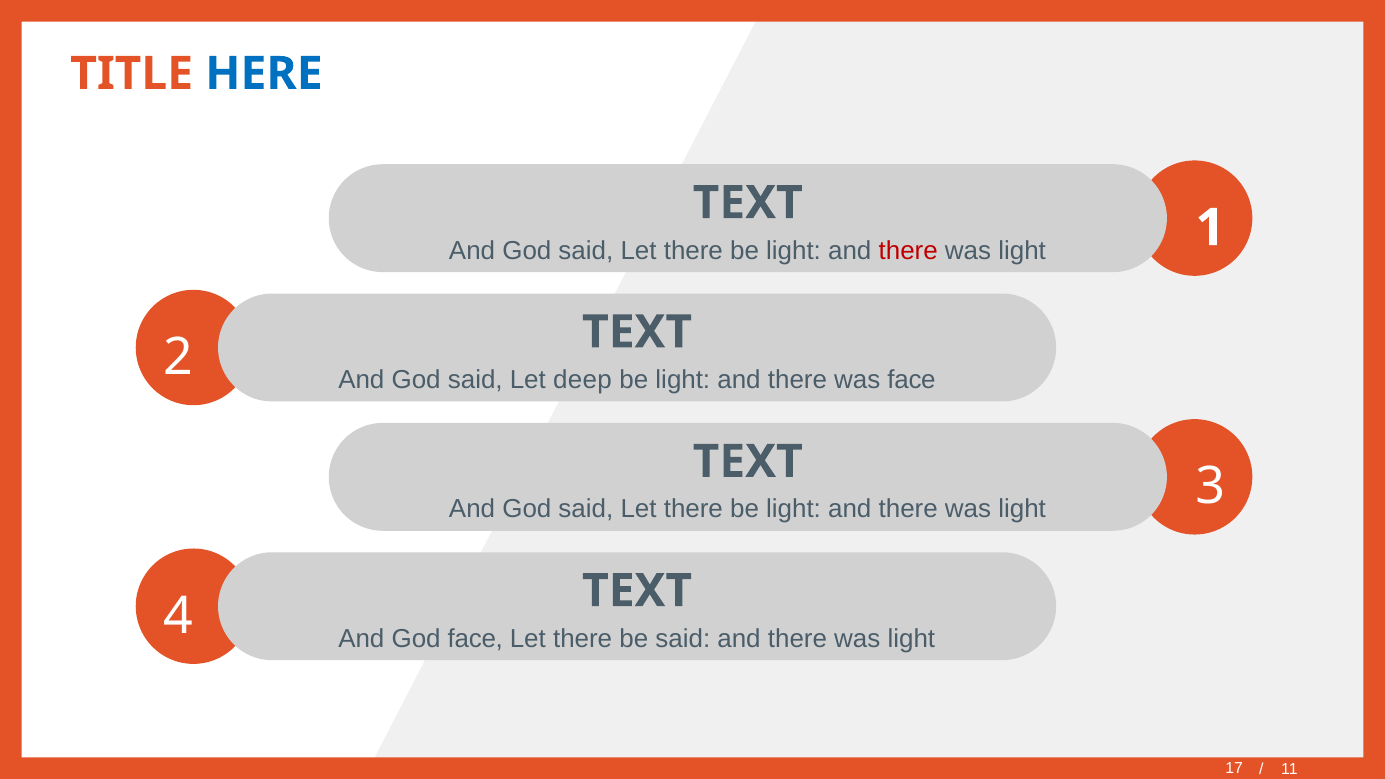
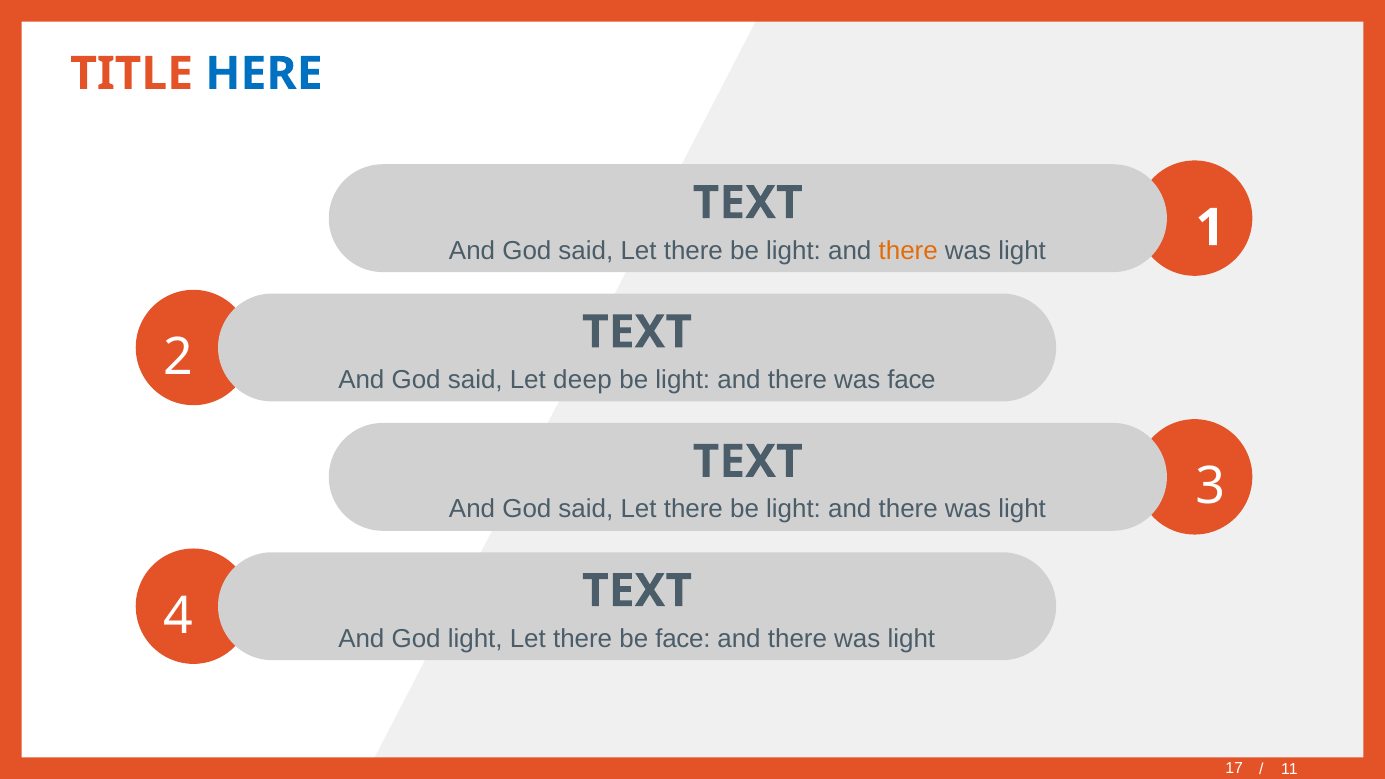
there at (908, 251) colour: red -> orange
God face: face -> light
be said: said -> face
